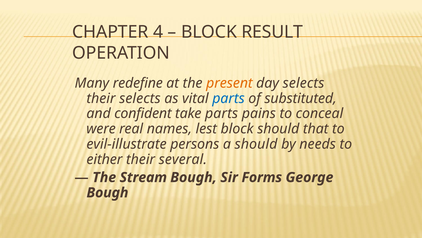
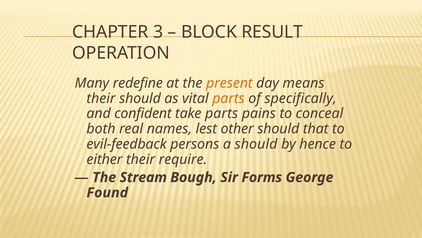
4: 4 -> 3
day selects: selects -> means
their selects: selects -> should
parts at (228, 98) colour: blue -> orange
substituted: substituted -> specifically
were: were -> both
lest block: block -> other
evil-illustrate: evil-illustrate -> evil-feedback
needs: needs -> hence
several: several -> require
Bough at (107, 192): Bough -> Found
